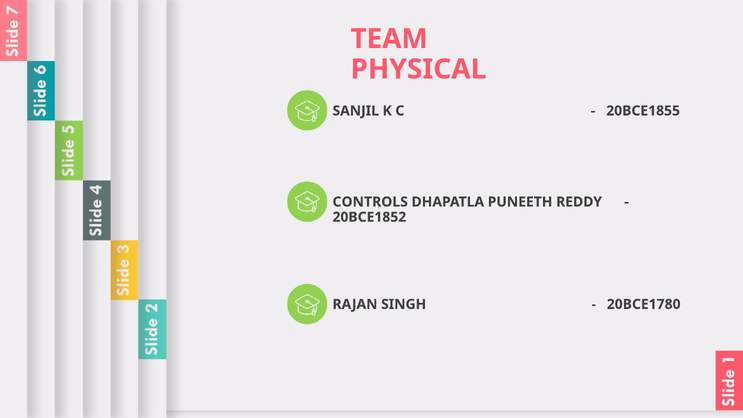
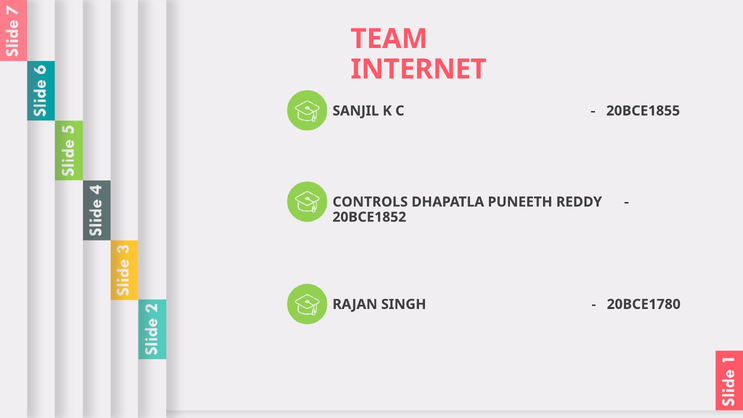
PHYSICAL: PHYSICAL -> INTERNET
